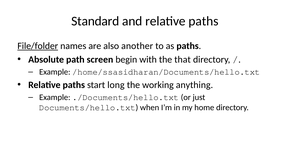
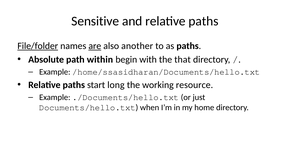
Standard: Standard -> Sensitive
are underline: none -> present
screen: screen -> within
anything: anything -> resource
